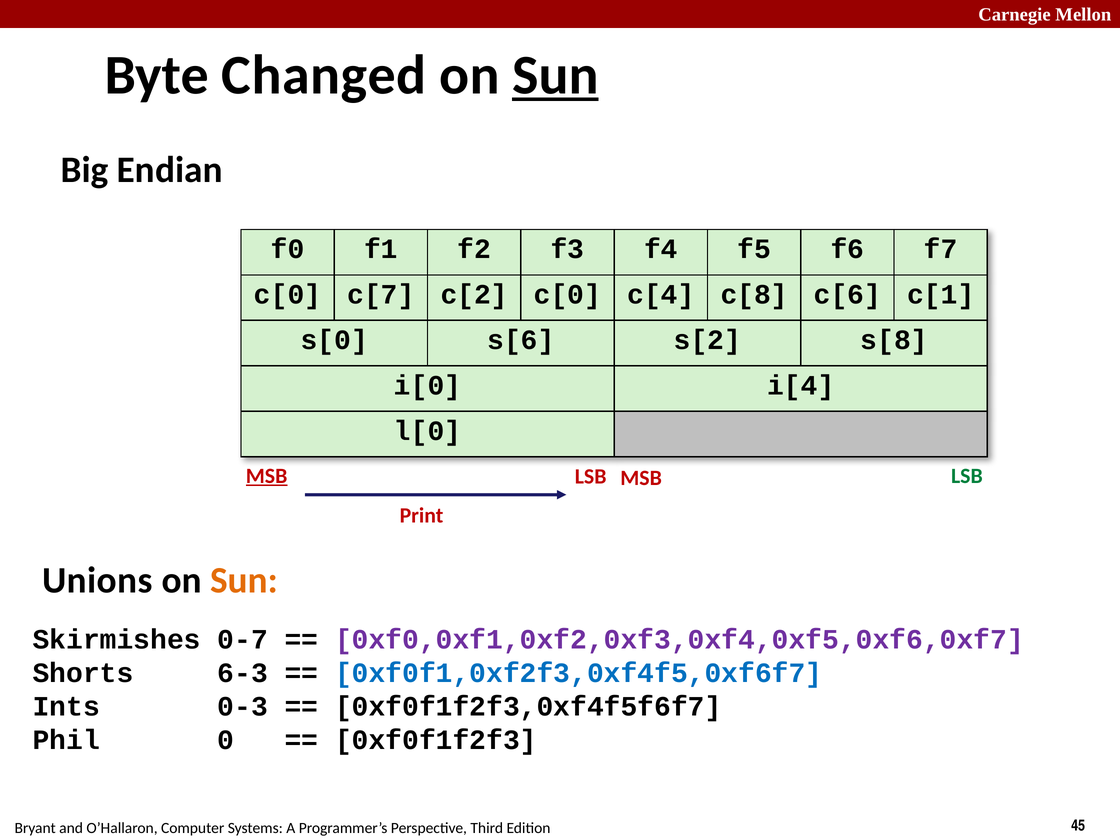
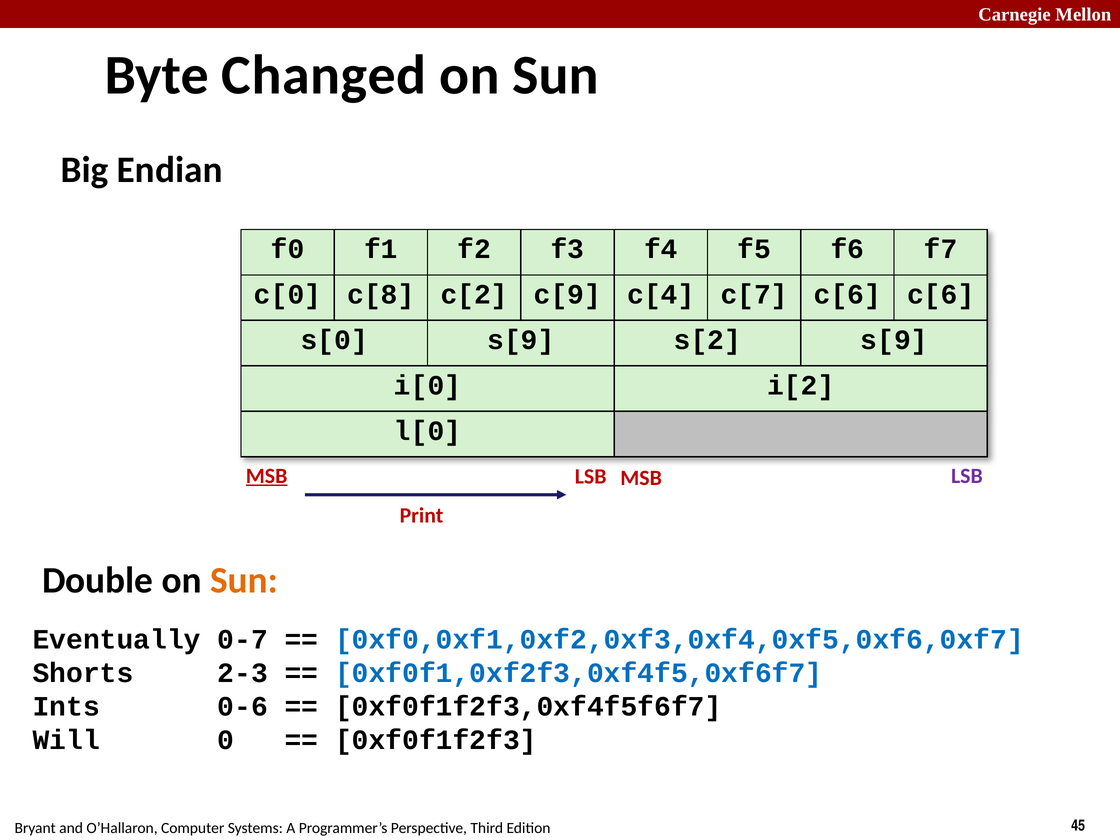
Sun at (555, 75) underline: present -> none
c[7: c[7 -> c[8
c[2 c[0: c[0 -> c[9
c[8: c[8 -> c[7
c[6 c[1: c[1 -> c[6
s[0 s[6: s[6 -> s[9
s[2 s[8: s[8 -> s[9
i[4: i[4 -> i[2
LSB at (967, 476) colour: green -> purple
Unions: Unions -> Double
Skirmishes: Skirmishes -> Eventually
0xf0,0xf1,0xf2,0xf3,0xf4,0xf5,0xf6,0xf7 colour: purple -> blue
6-3: 6-3 -> 2-3
0-3: 0-3 -> 0-6
Phil: Phil -> Will
